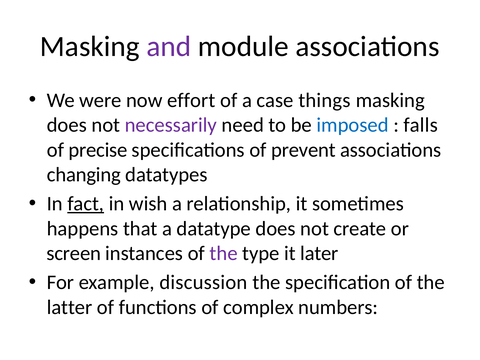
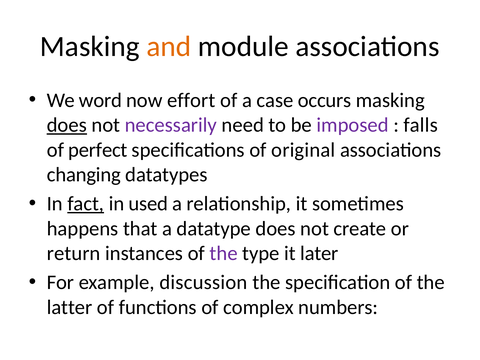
and colour: purple -> orange
were: were -> word
things: things -> occurs
does at (67, 125) underline: none -> present
imposed colour: blue -> purple
precise: precise -> perfect
prevent: prevent -> original
wish: wish -> used
screen: screen -> return
